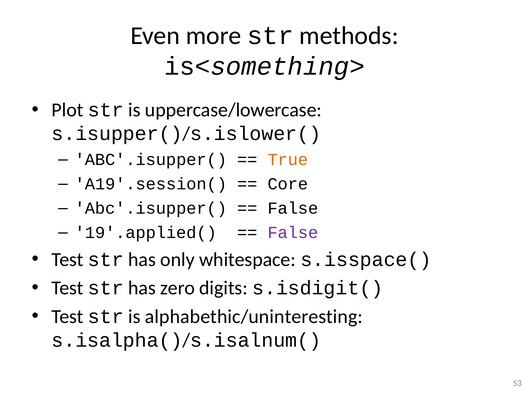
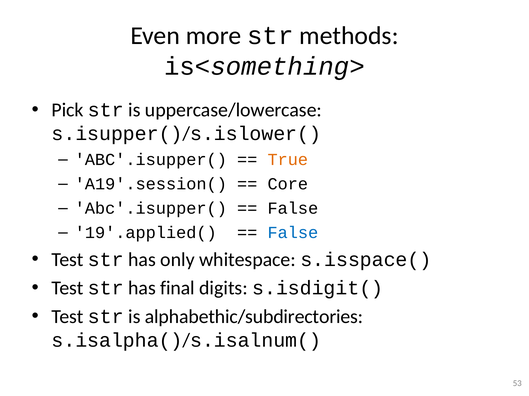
Plot: Plot -> Pick
False at (293, 233) colour: purple -> blue
zero: zero -> final
alphabethic/uninteresting: alphabethic/uninteresting -> alphabethic/subdirectories
